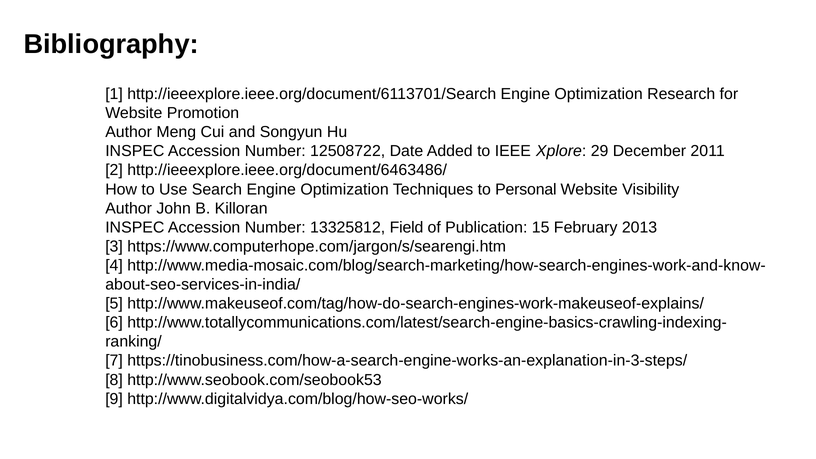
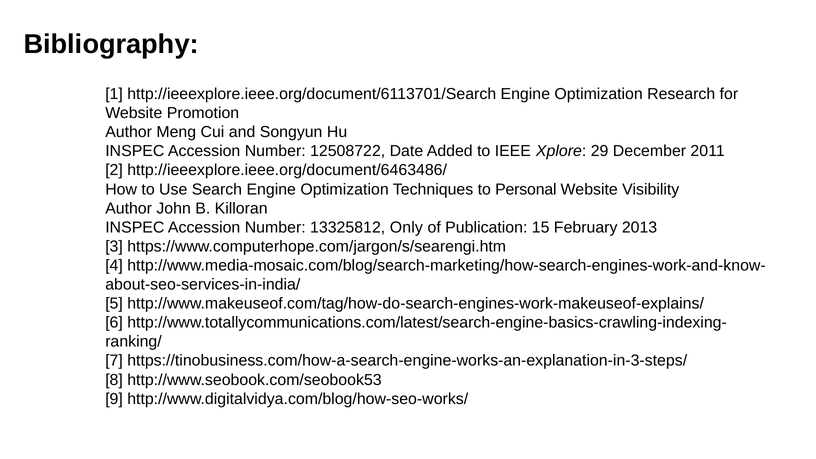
Field: Field -> Only
